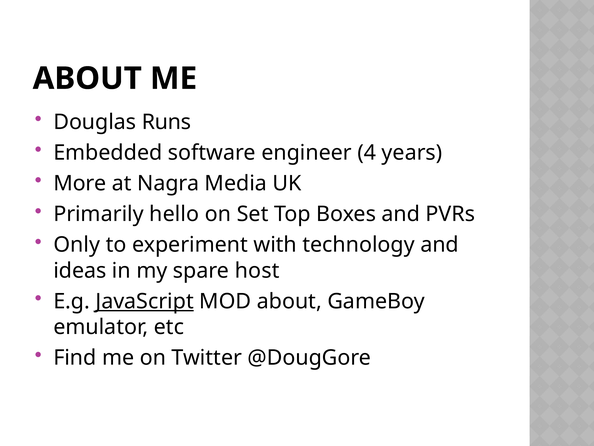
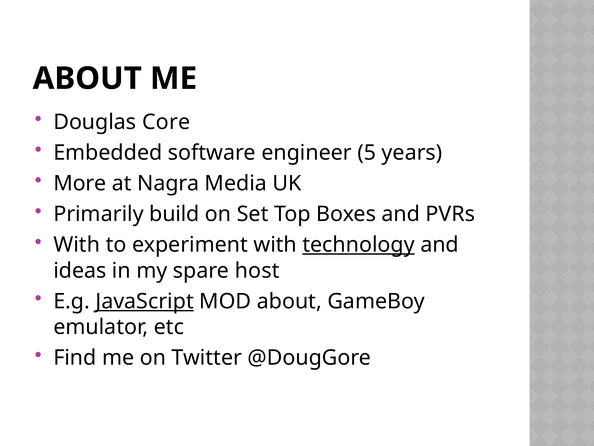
Runs: Runs -> Core
4: 4 -> 5
hello: hello -> build
Only at (77, 245): Only -> With
technology underline: none -> present
